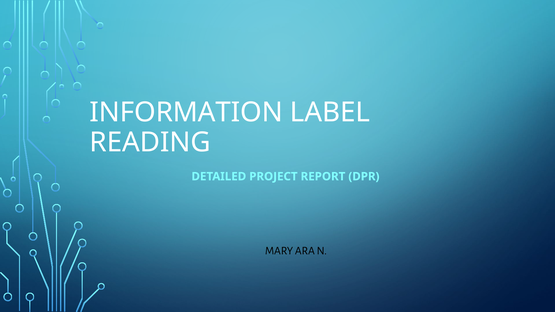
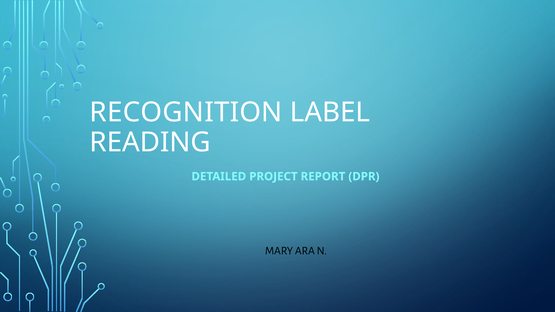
INFORMATION: INFORMATION -> RECOGNITION
